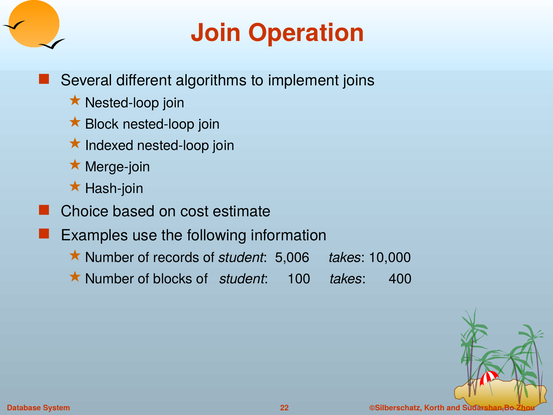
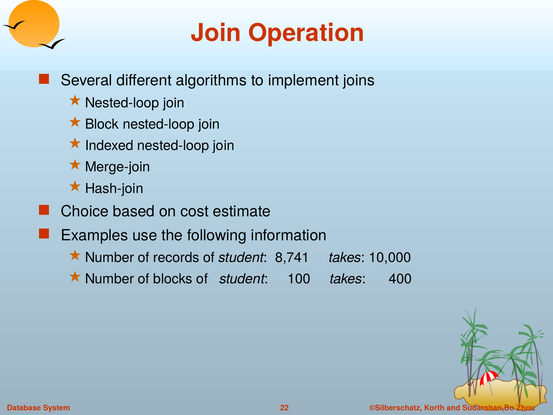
5,006: 5,006 -> 8,741
